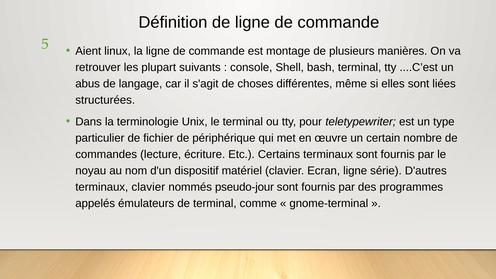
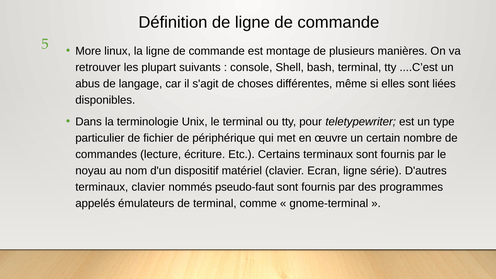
Aient: Aient -> More
structurées: structurées -> disponibles
pseudo-jour: pseudo-jour -> pseudo-faut
